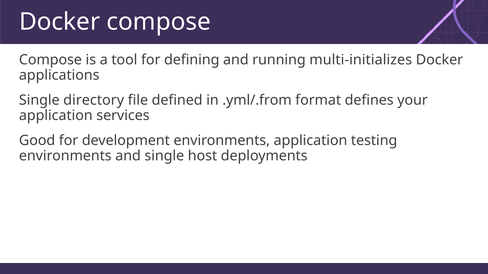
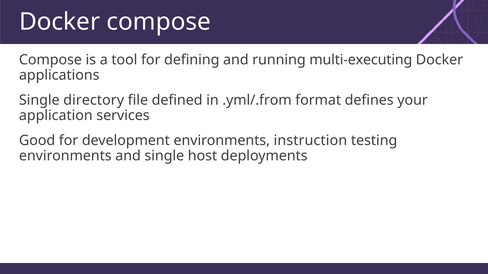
multi-initializes: multi-initializes -> multi-executing
environments application: application -> instruction
